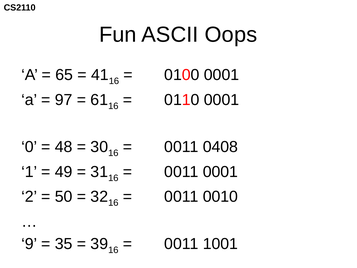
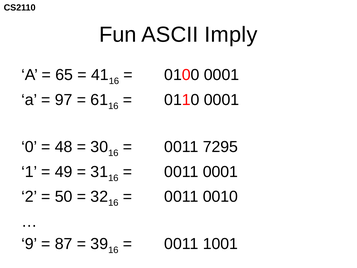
Oops: Oops -> Imply
0408: 0408 -> 7295
35: 35 -> 87
